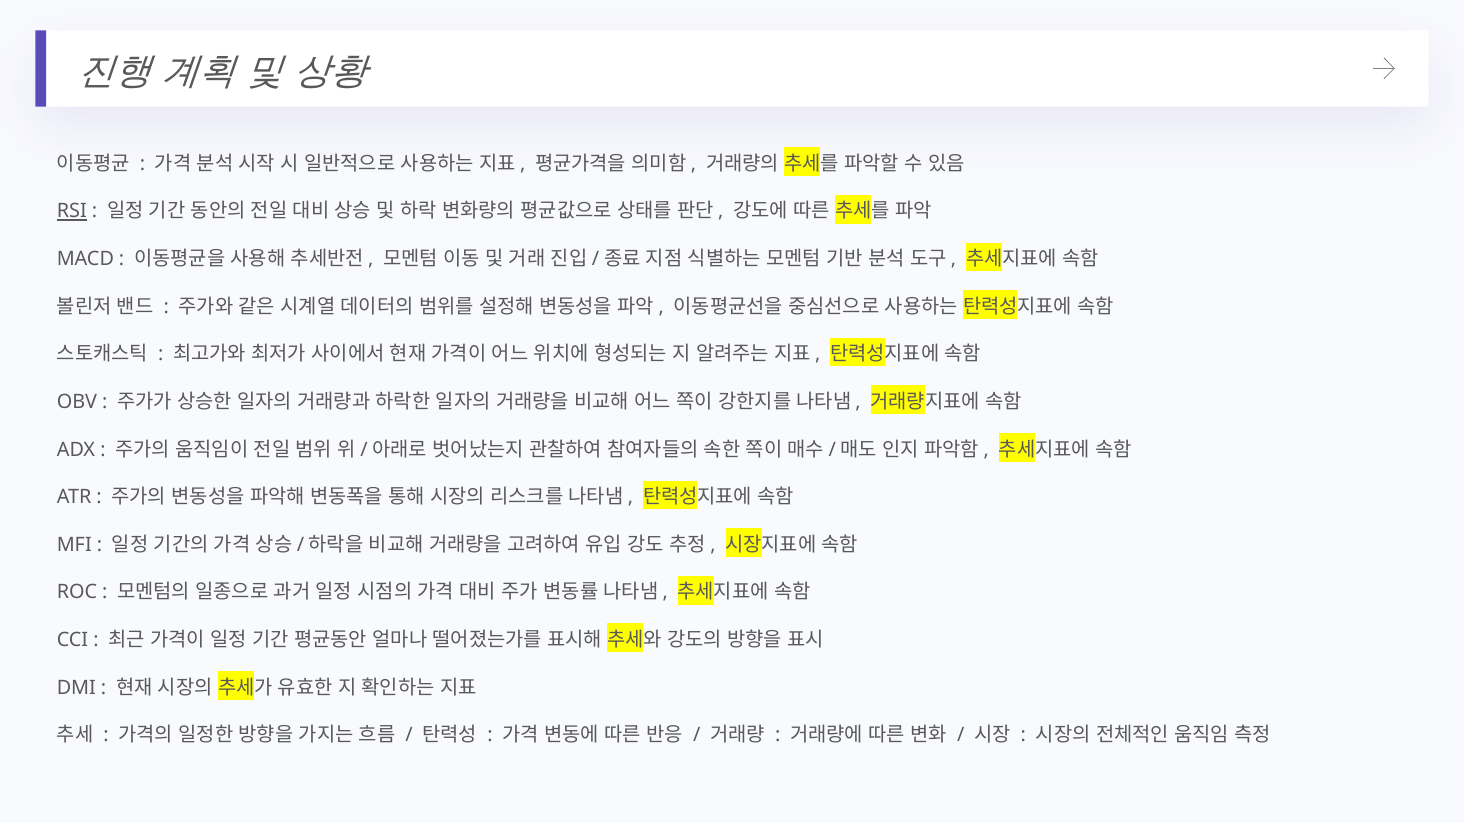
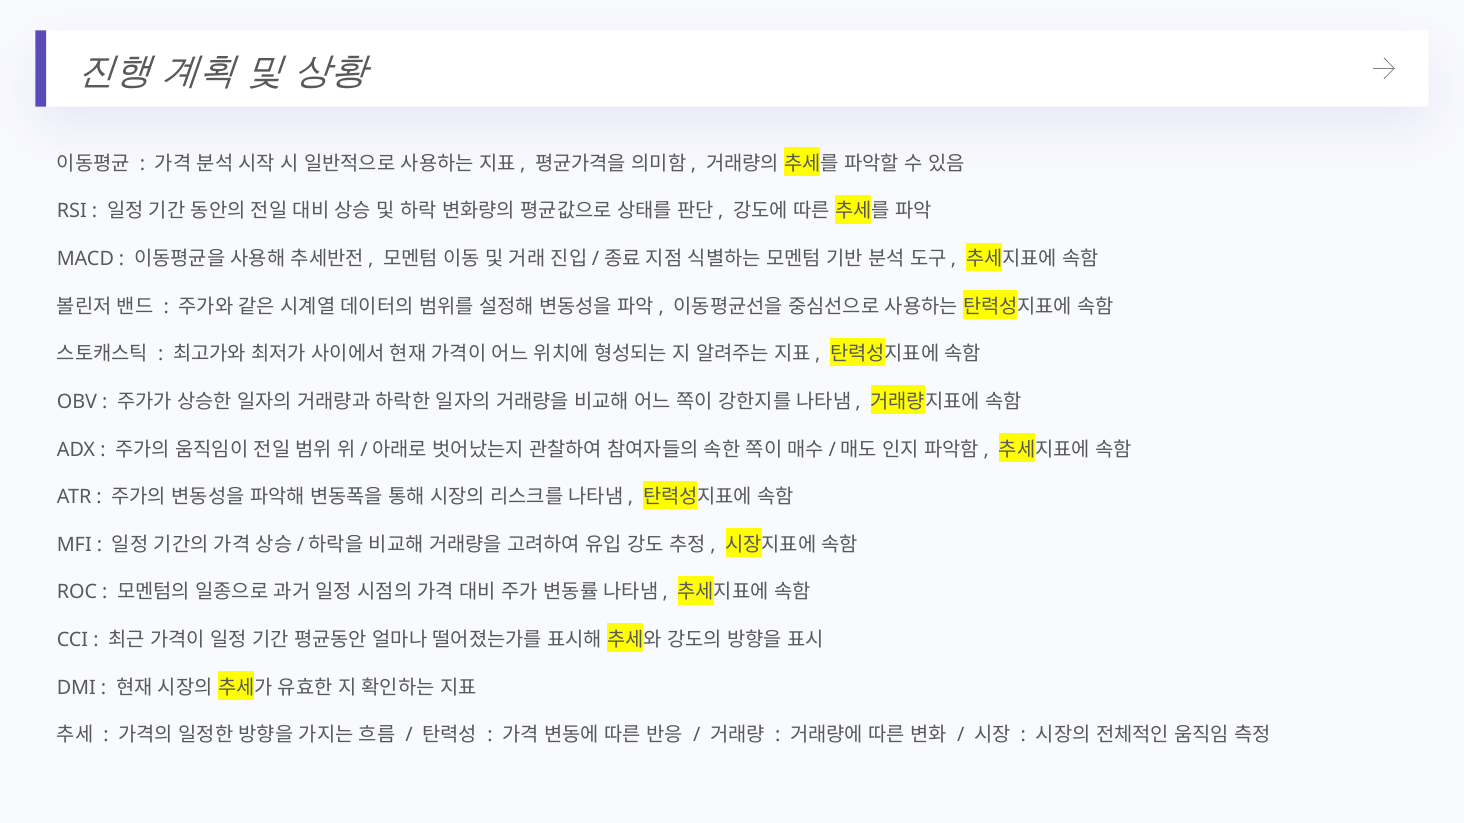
RSI underline: present -> none
